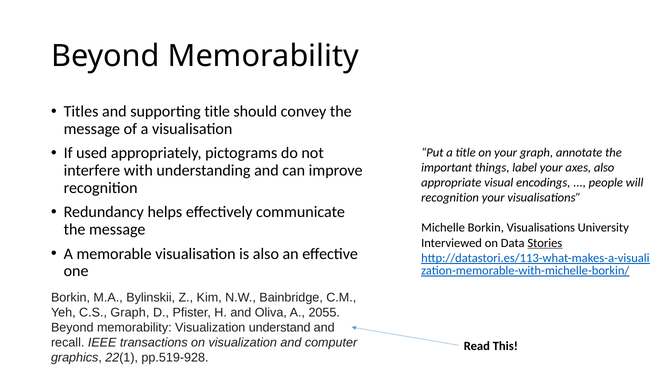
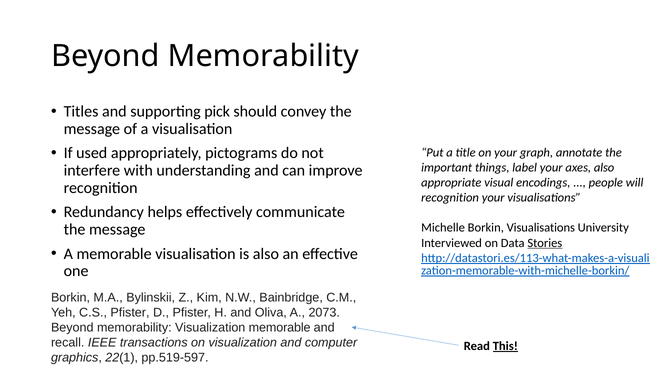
supporting title: title -> pick
C.S Graph: Graph -> Pfister
2055: 2055 -> 2073
Visualization understand: understand -> memorable
This underline: none -> present
pp.519-928: pp.519-928 -> pp.519-597
